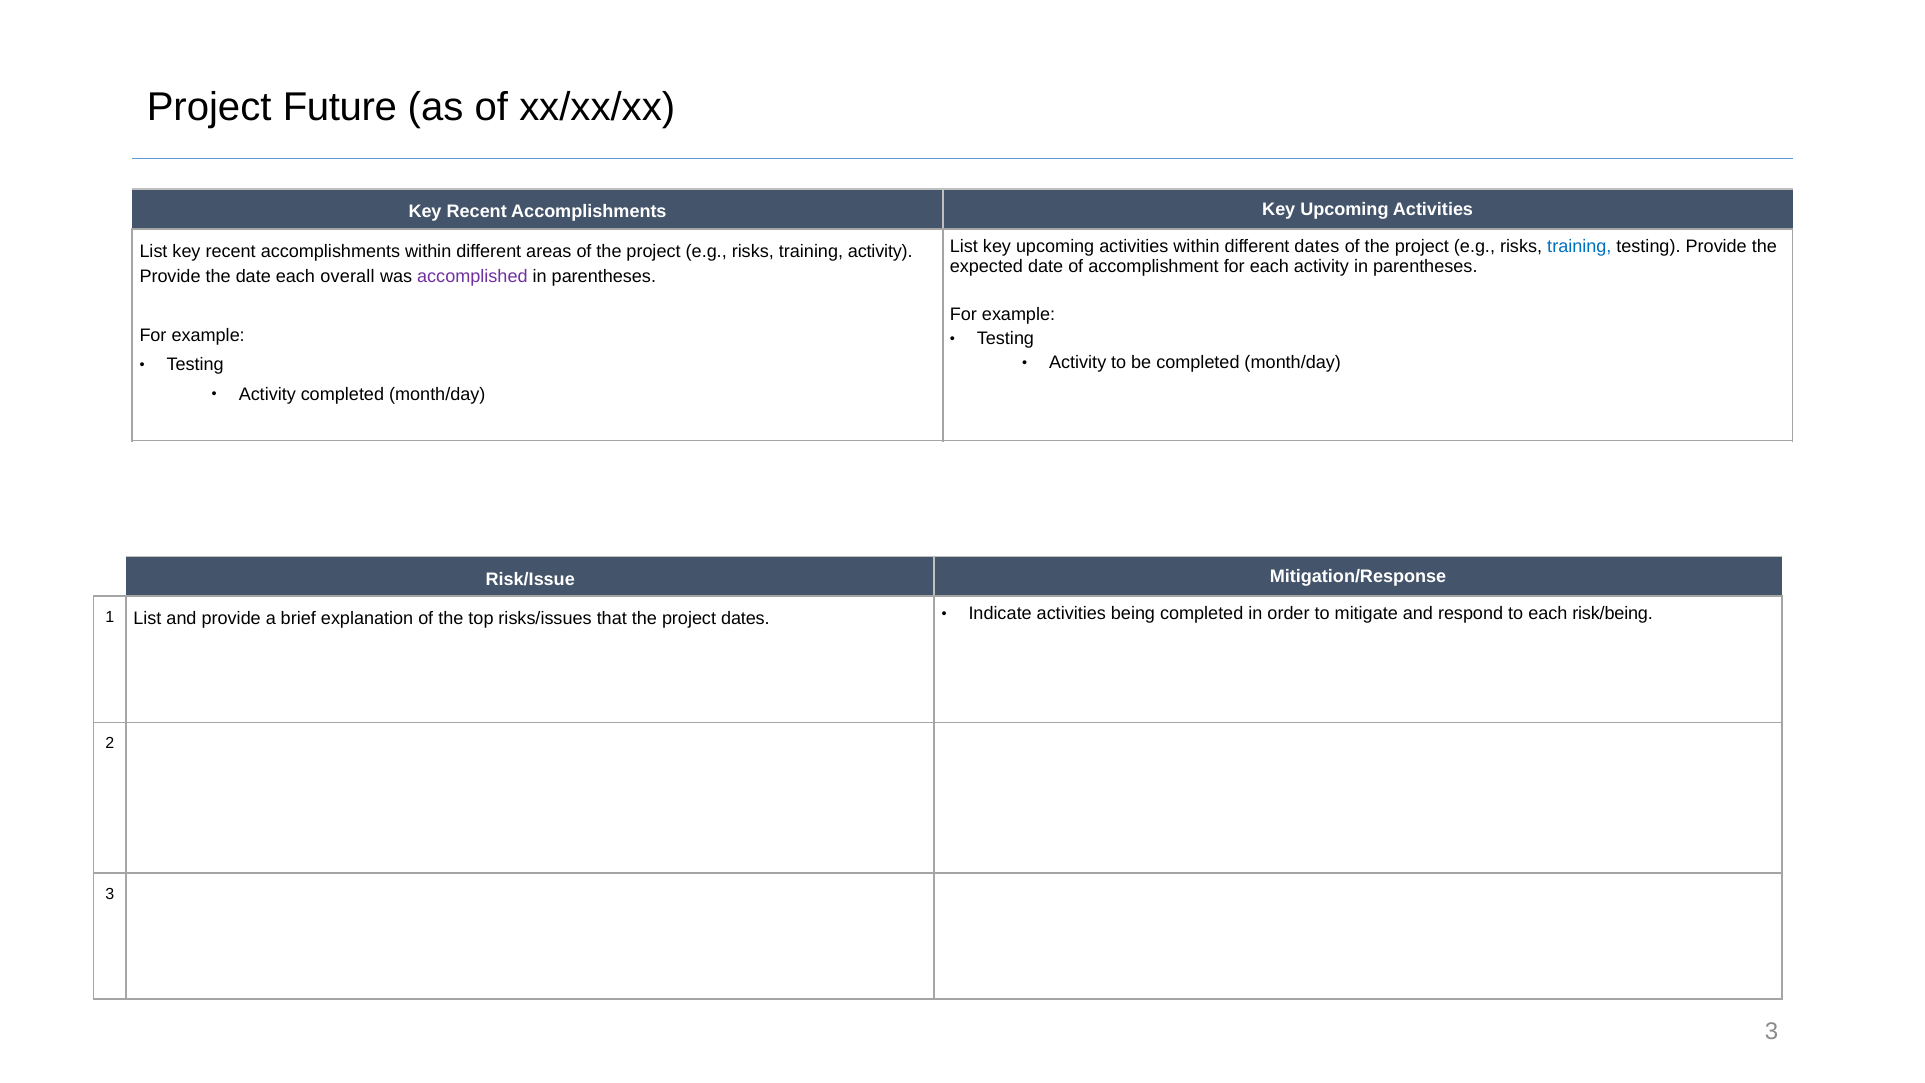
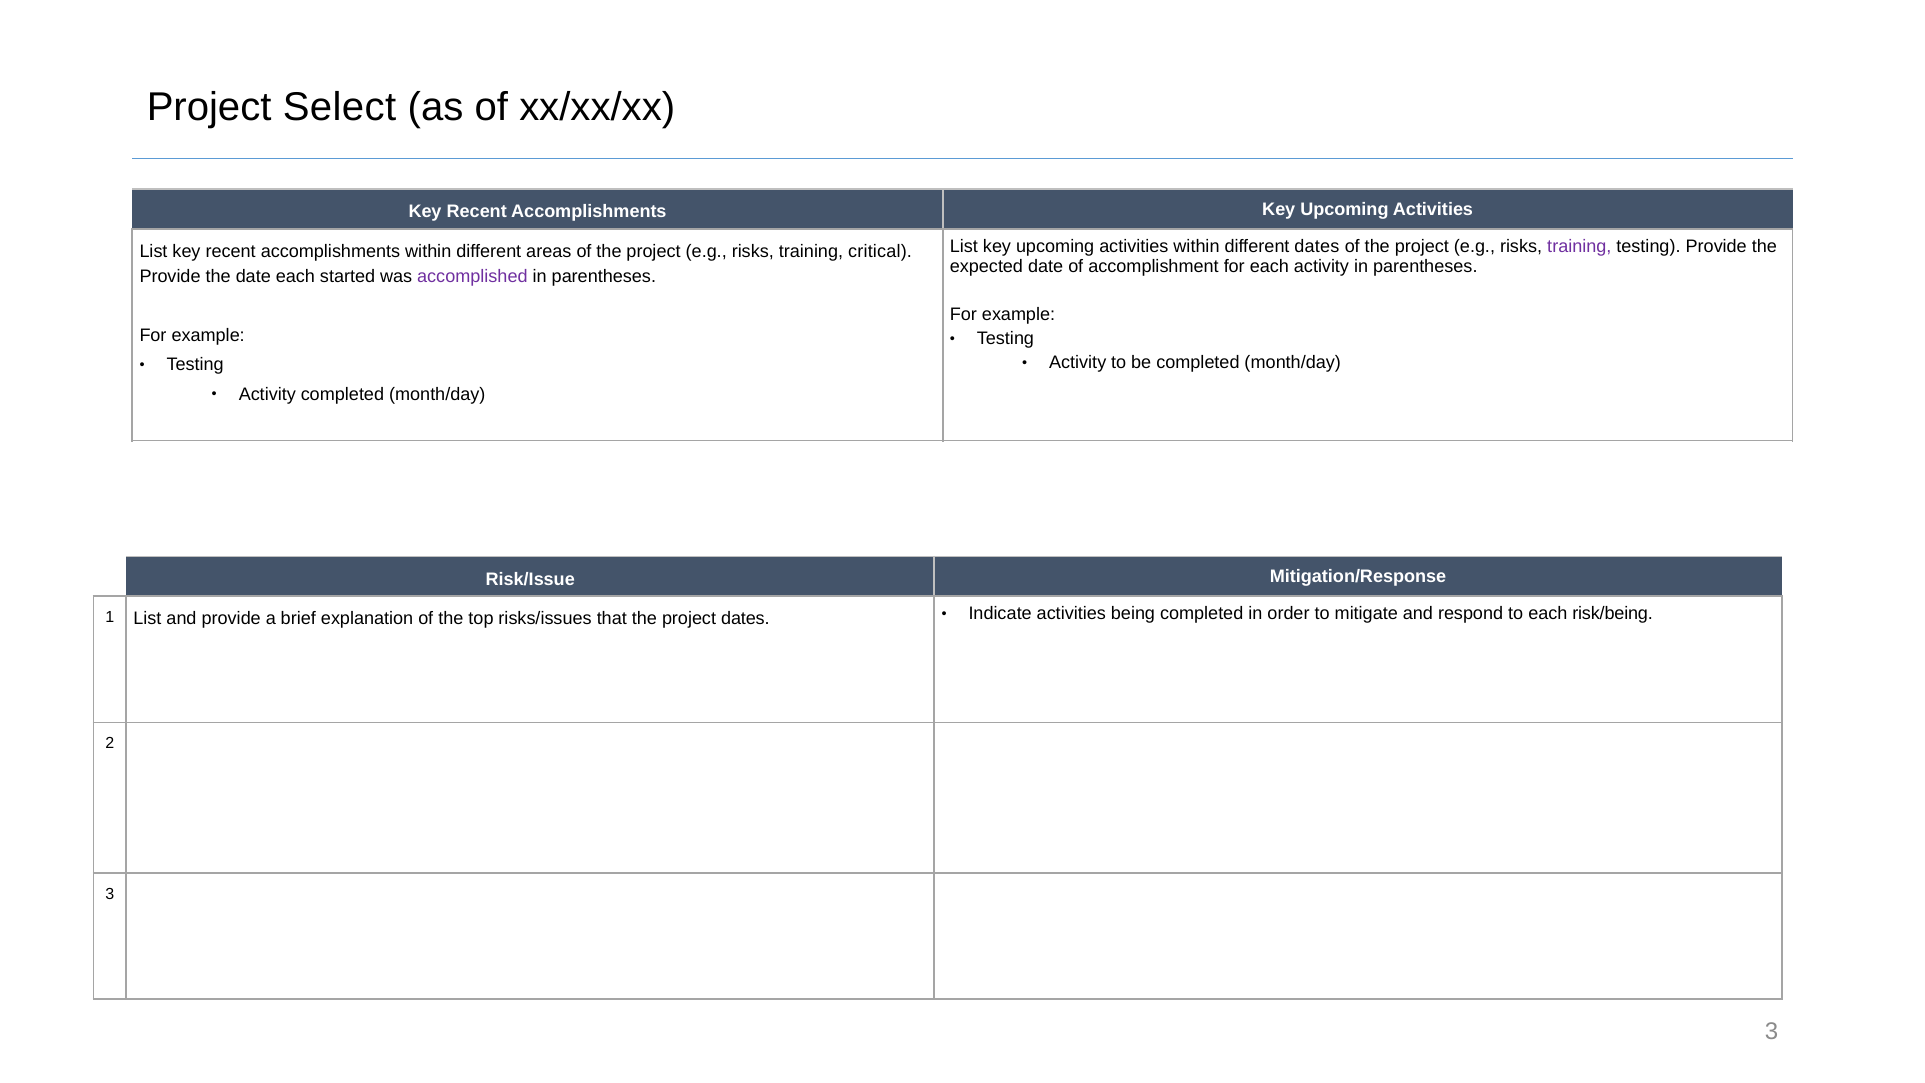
Future: Future -> Select
training at (1579, 246) colour: blue -> purple
training activity: activity -> critical
overall: overall -> started
